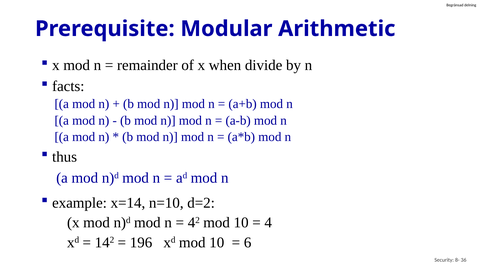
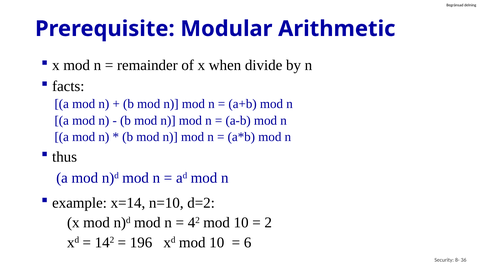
4: 4 -> 2
